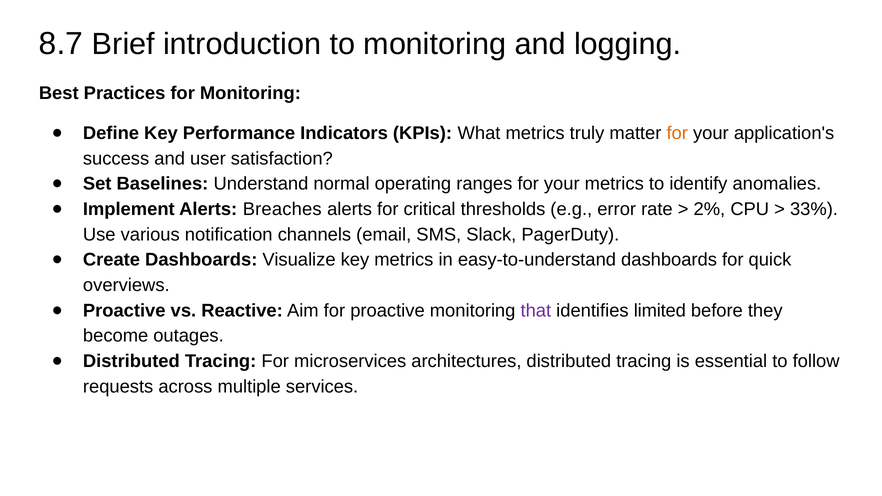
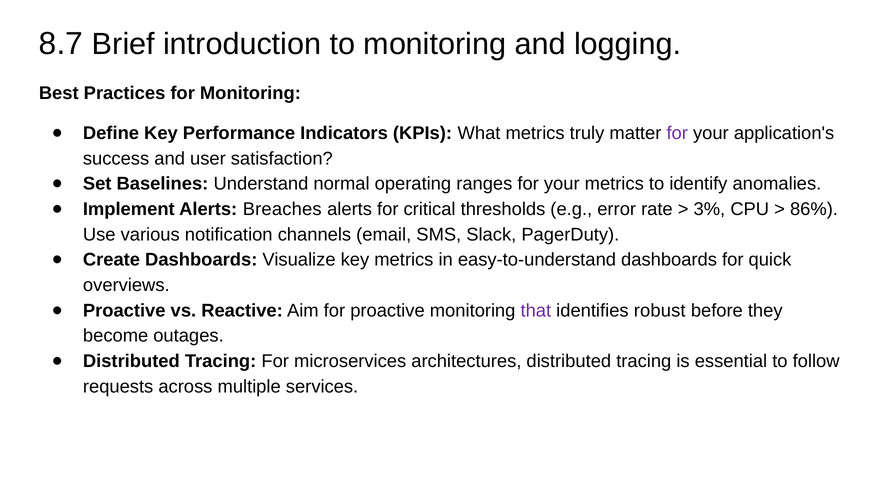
for at (677, 133) colour: orange -> purple
2%: 2% -> 3%
33%: 33% -> 86%
limited: limited -> robust
